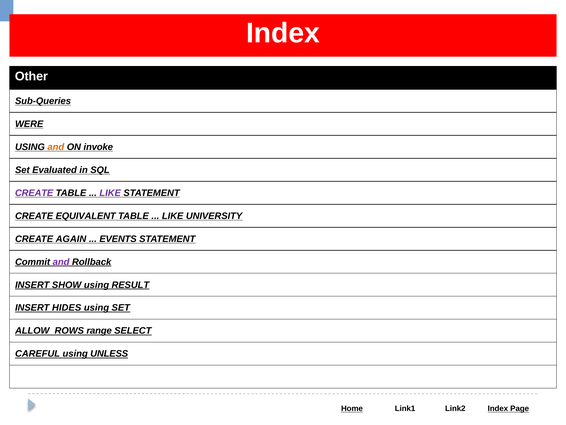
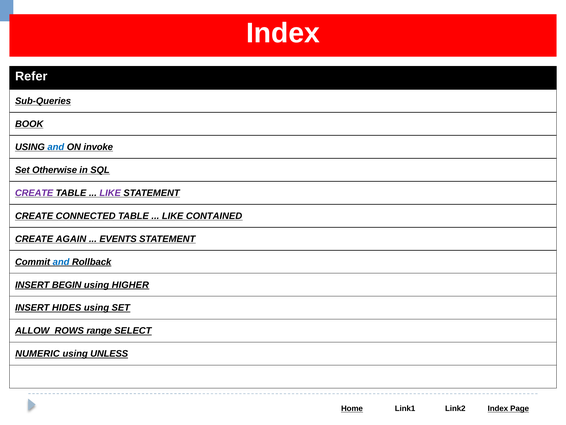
Other: Other -> Refer
WERE: WERE -> BOOK
and at (56, 147) colour: orange -> blue
Evaluated: Evaluated -> Otherwise
EQUIVALENT: EQUIVALENT -> CONNECTED
UNIVERSITY: UNIVERSITY -> CONTAINED
and at (61, 262) colour: purple -> blue
SHOW: SHOW -> BEGIN
RESULT: RESULT -> HIGHER
CAREFUL: CAREFUL -> NUMERIC
